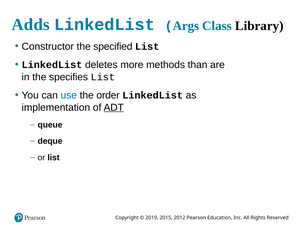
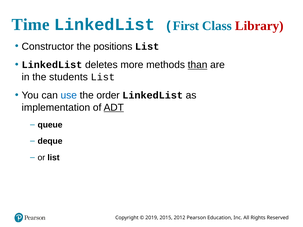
Adds: Adds -> Time
Args: Args -> First
Library colour: black -> red
specified: specified -> positions
than underline: none -> present
specifies: specifies -> students
